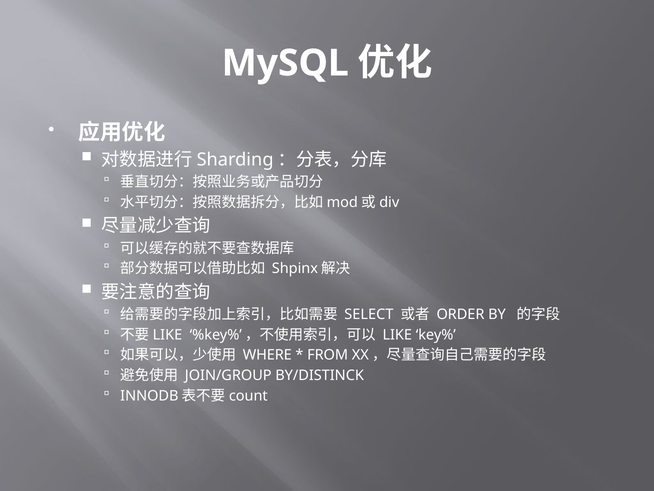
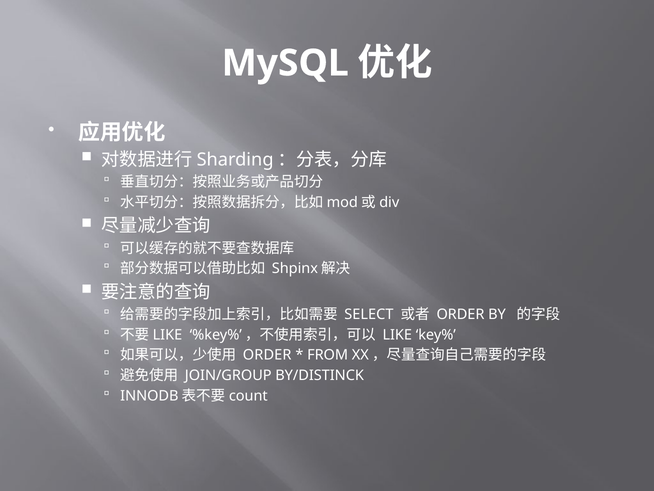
WHERE at (267, 355): WHERE -> ORDER
